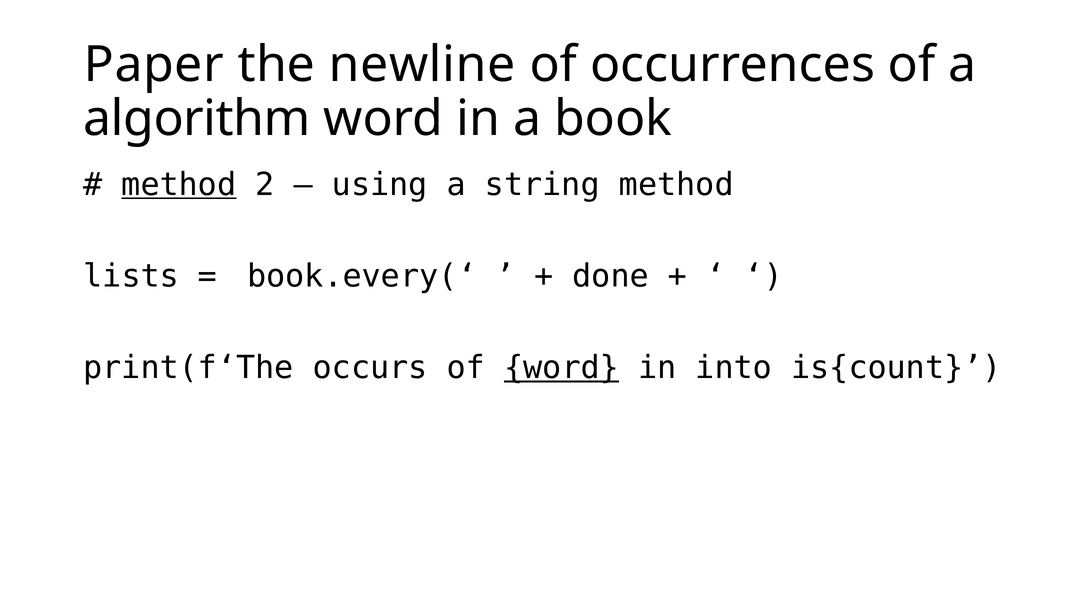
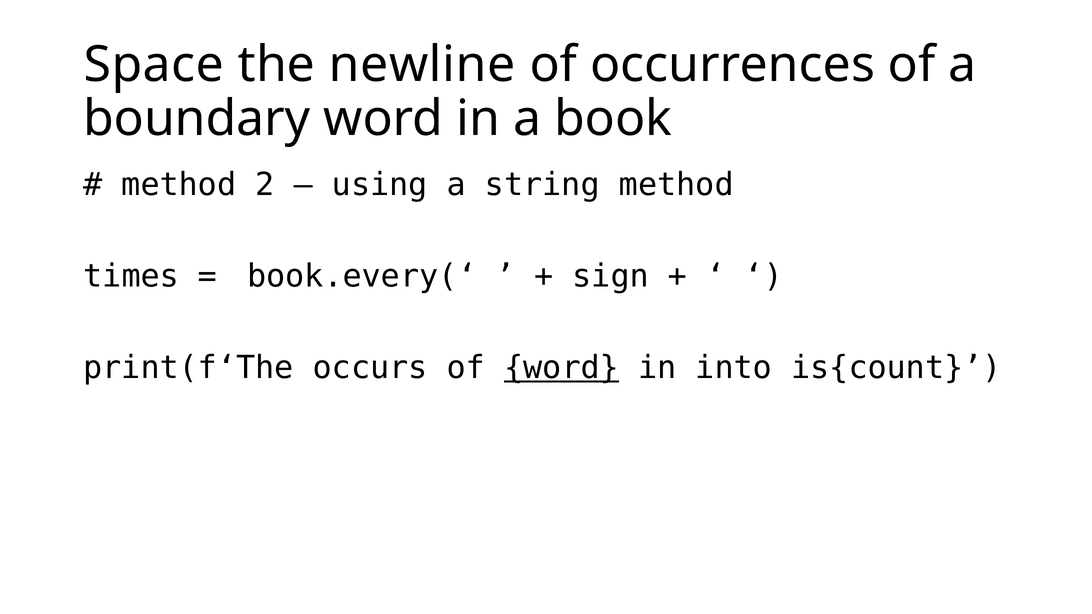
Paper: Paper -> Space
algorithm: algorithm -> boundary
method at (179, 185) underline: present -> none
lists: lists -> times
done: done -> sign
